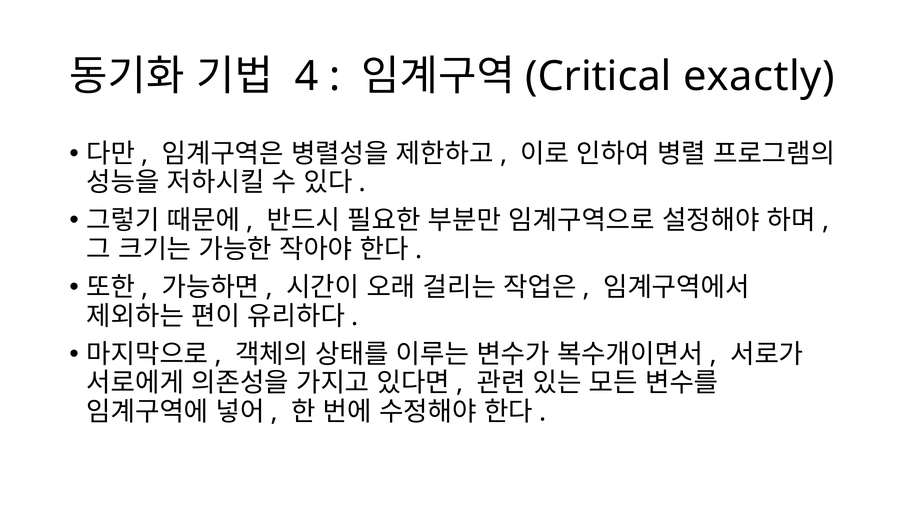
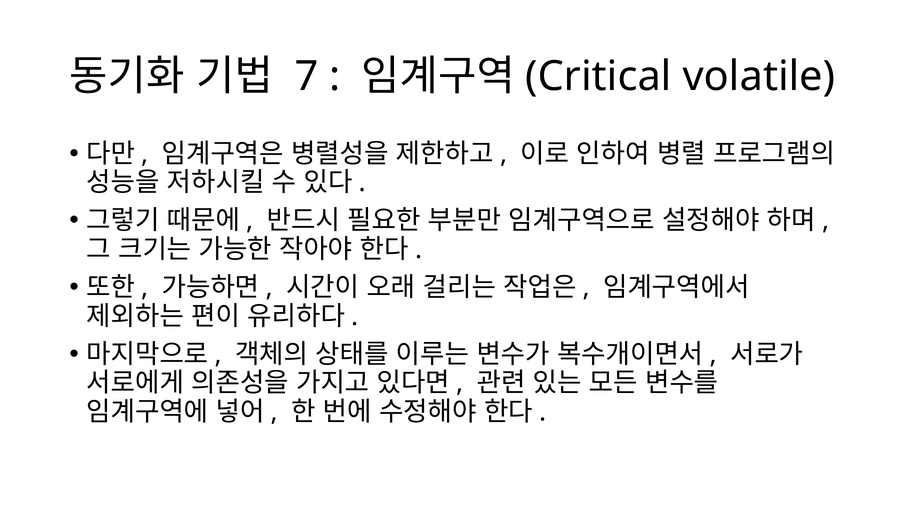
4: 4 -> 7
exactly: exactly -> volatile
